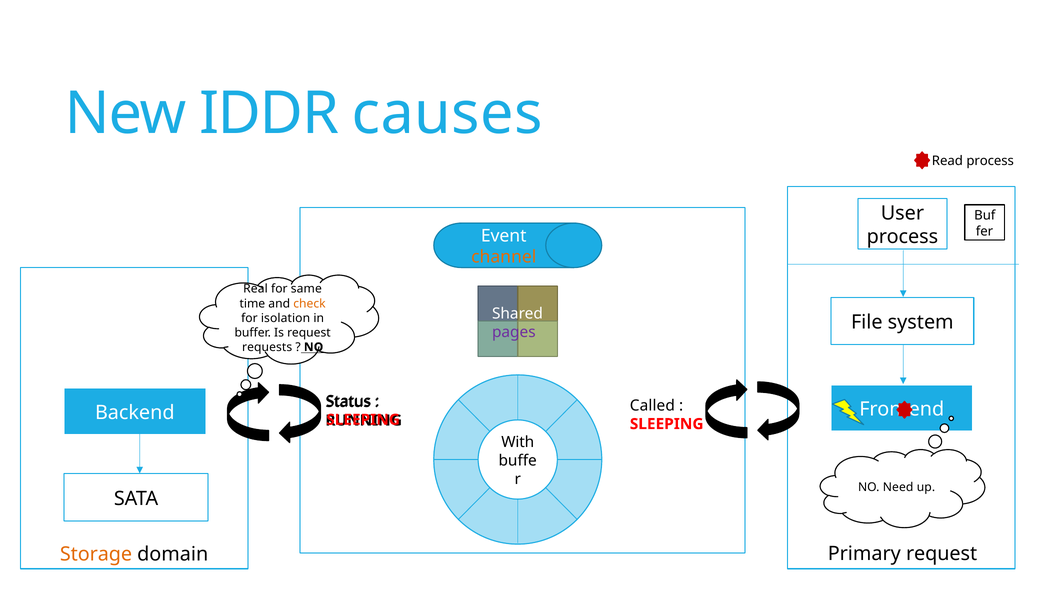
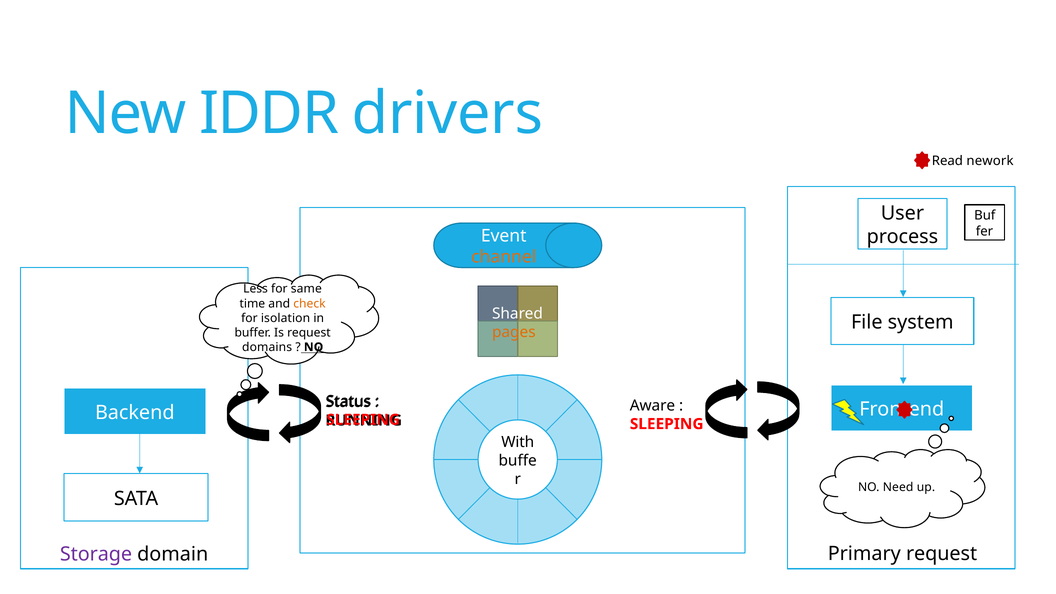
causes: causes -> drivers
Read process: process -> nework
Real: Real -> Less
pages colour: purple -> orange
requests: requests -> domains
Called: Called -> Aware
Storage colour: orange -> purple
